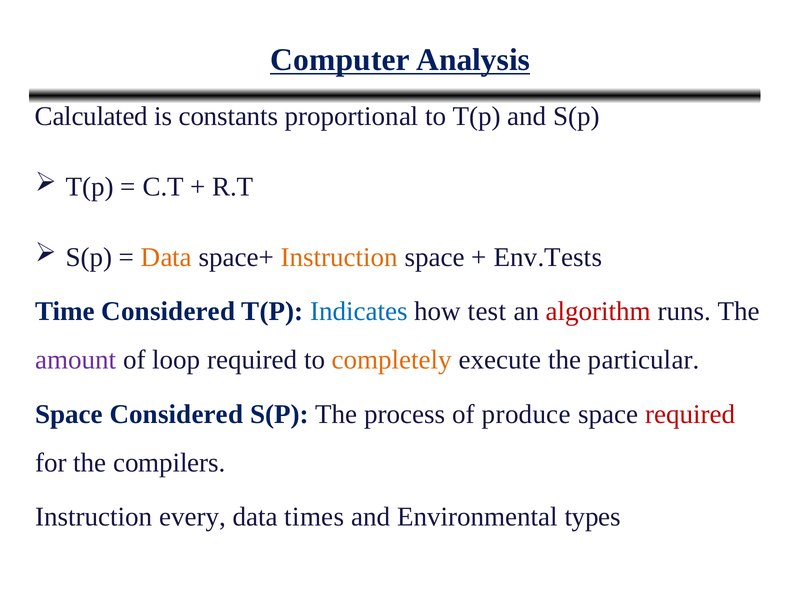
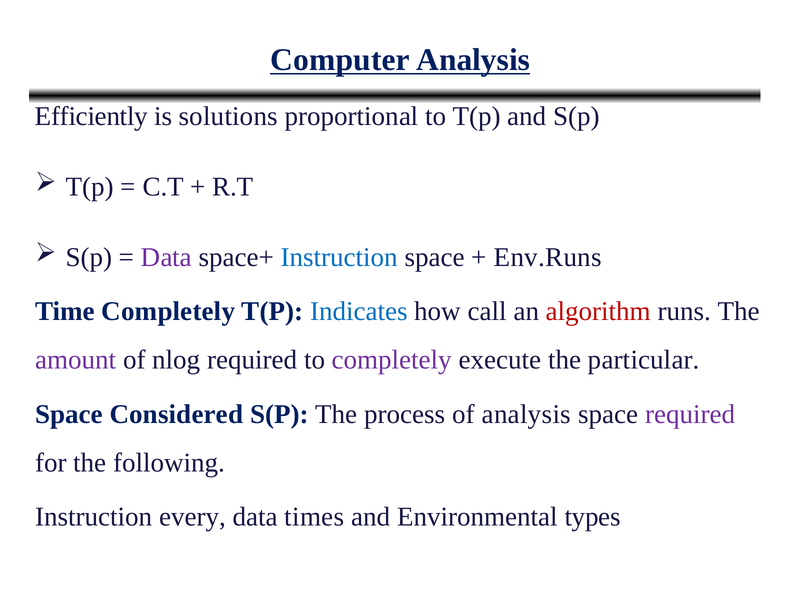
Calculated: Calculated -> Efficiently
constants: constants -> solutions
Data at (166, 257) colour: orange -> purple
Instruction at (339, 257) colour: orange -> blue
Env.Tests: Env.Tests -> Env.Runs
Time Considered: Considered -> Completely
test: test -> call
loop: loop -> nlog
completely at (392, 360) colour: orange -> purple
of produce: produce -> analysis
required at (690, 414) colour: red -> purple
compilers: compilers -> following
